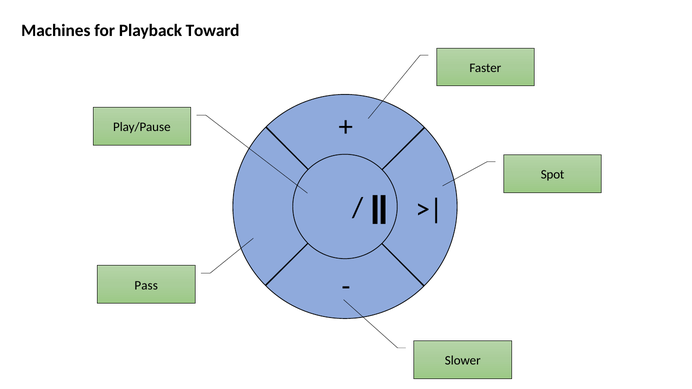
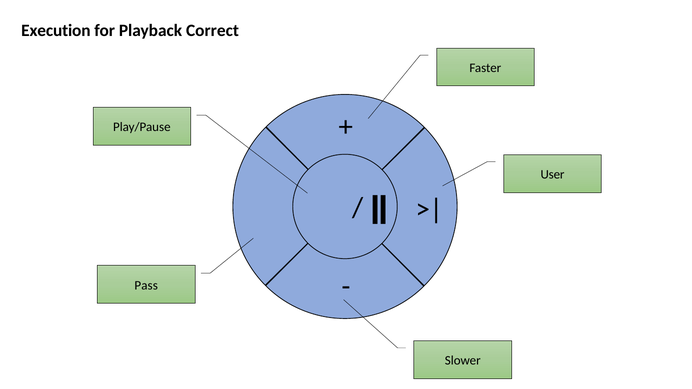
Machines: Machines -> Execution
Toward: Toward -> Correct
Spot: Spot -> User
